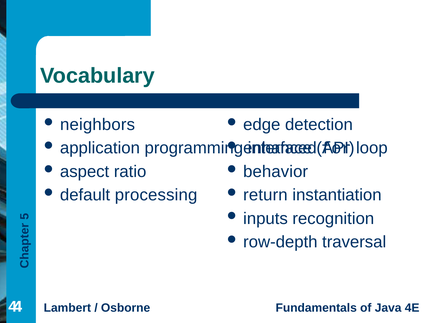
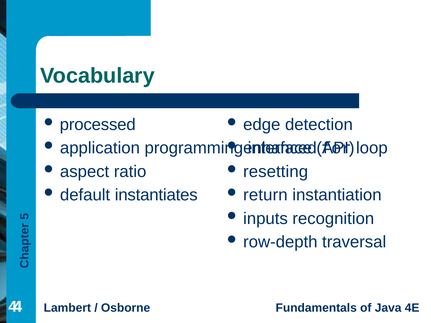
neighbors: neighbors -> processed
behavior: behavior -> resetting
processing: processing -> instantiates
